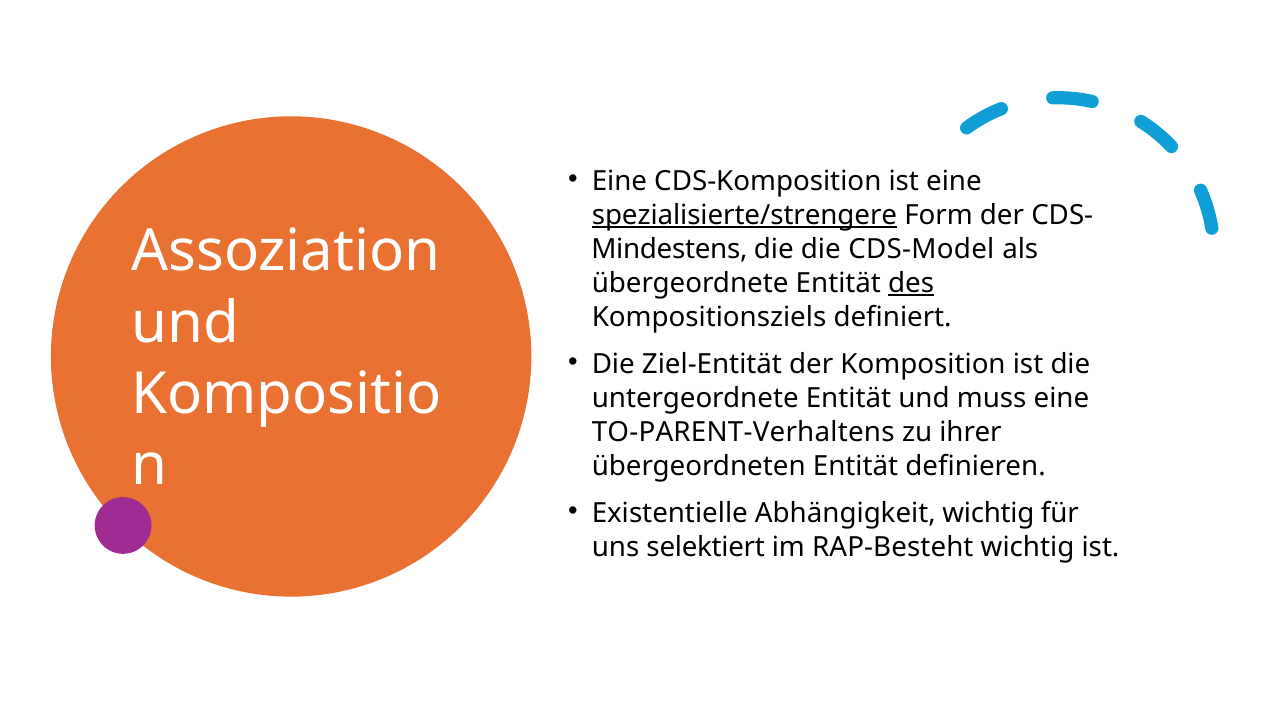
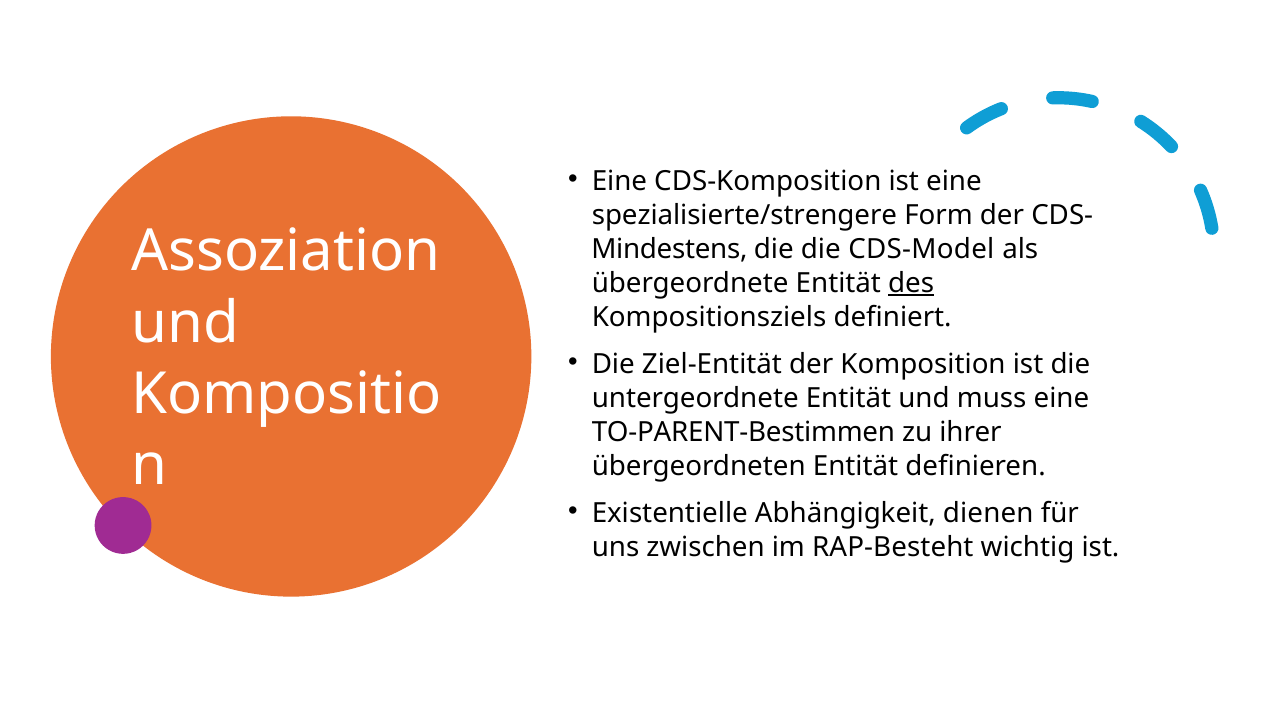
spezialisierte/strengere underline: present -> none
TO-PARENT-Verhaltens: TO-PARENT-Verhaltens -> TO-PARENT-Bestimmen
Abhängigkeit wichtig: wichtig -> dienen
selektiert: selektiert -> zwischen
